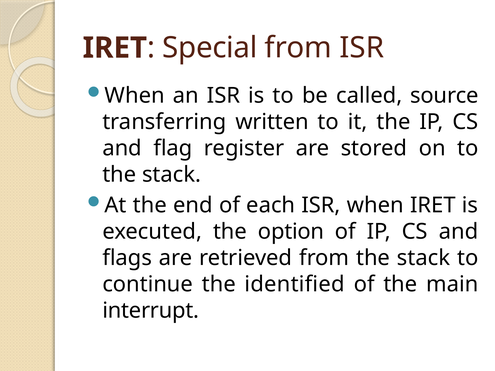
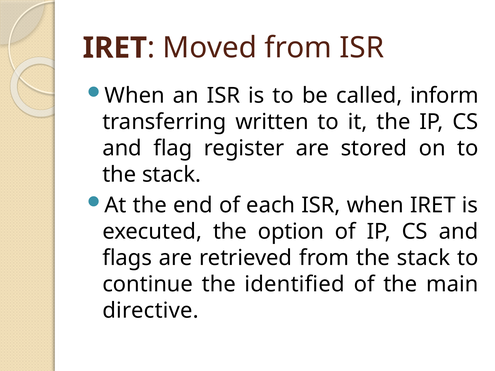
Special: Special -> Moved
source: source -> inform
interrupt: interrupt -> directive
